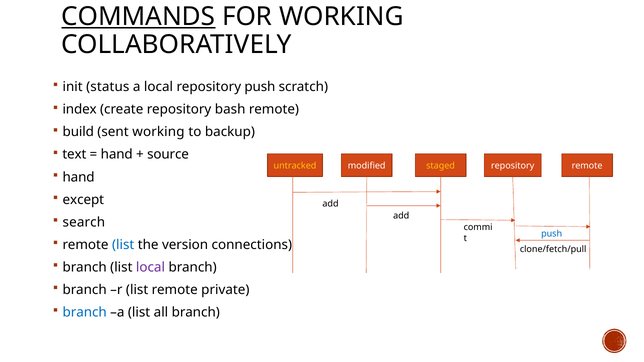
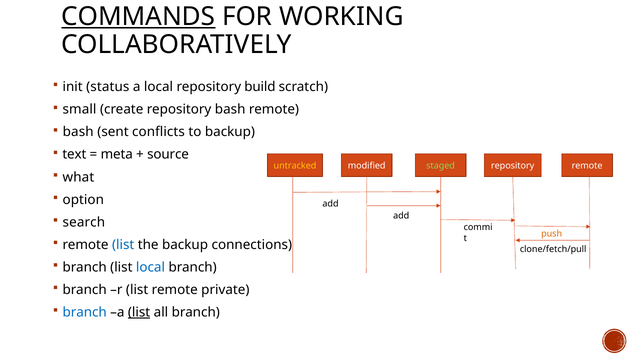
repository push: push -> build
index: index -> small
build at (78, 132): build -> bash
sent working: working -> conflicts
hand at (117, 155): hand -> meta
staged colour: yellow -> light green
hand at (79, 177): hand -> what
except: except -> option
push at (552, 234) colour: blue -> orange
the version: version -> backup
local at (150, 267) colour: purple -> blue
list at (139, 312) underline: none -> present
